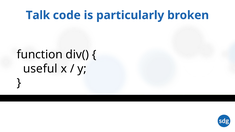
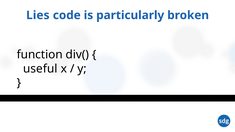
Talk: Talk -> Lies
